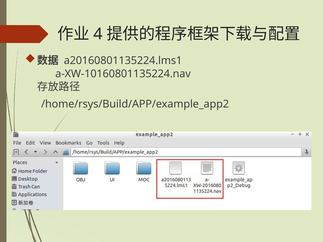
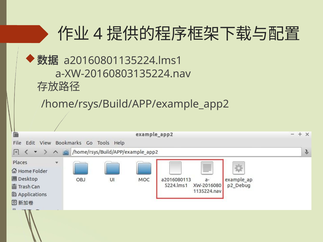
a-XW-10160801135224.nav: a-XW-10160801135224.nav -> a-XW-20160803135224.nav
